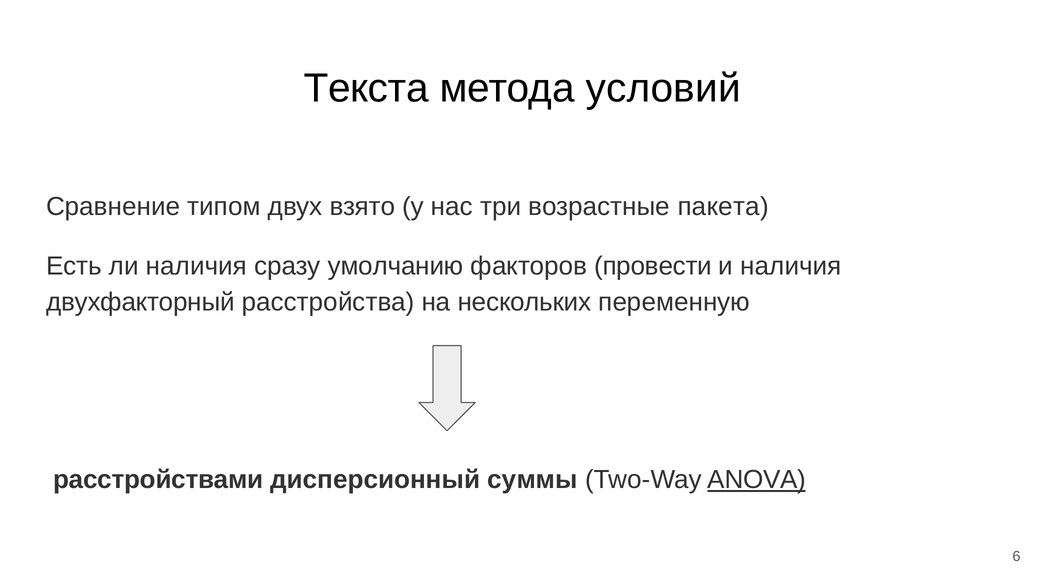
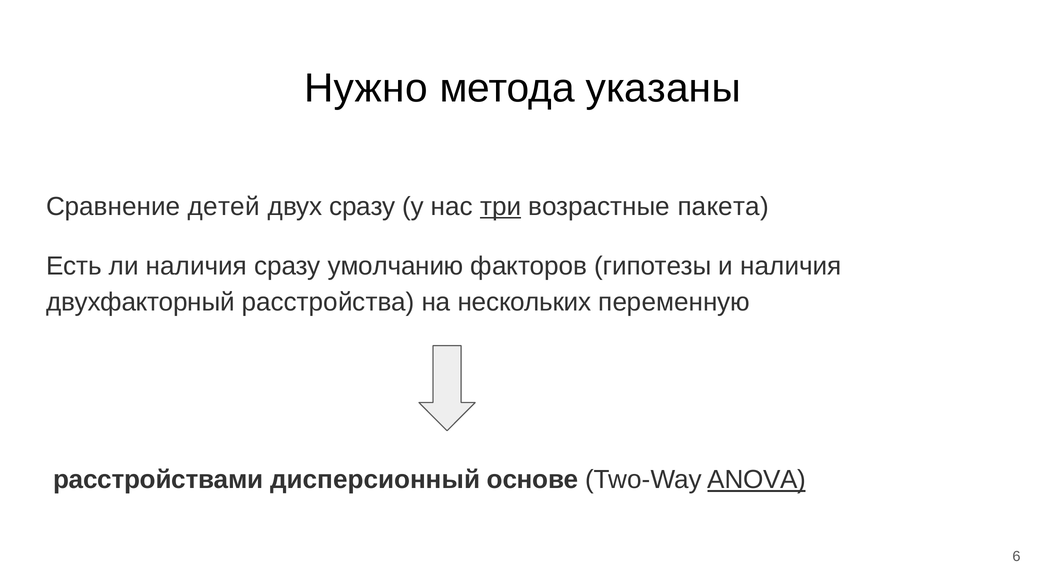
Текста: Текста -> Нужно
условий: условий -> указаны
типом: типом -> детей
двух взято: взято -> сразу
три underline: none -> present
провести: провести -> гипотезы
суммы: суммы -> основе
